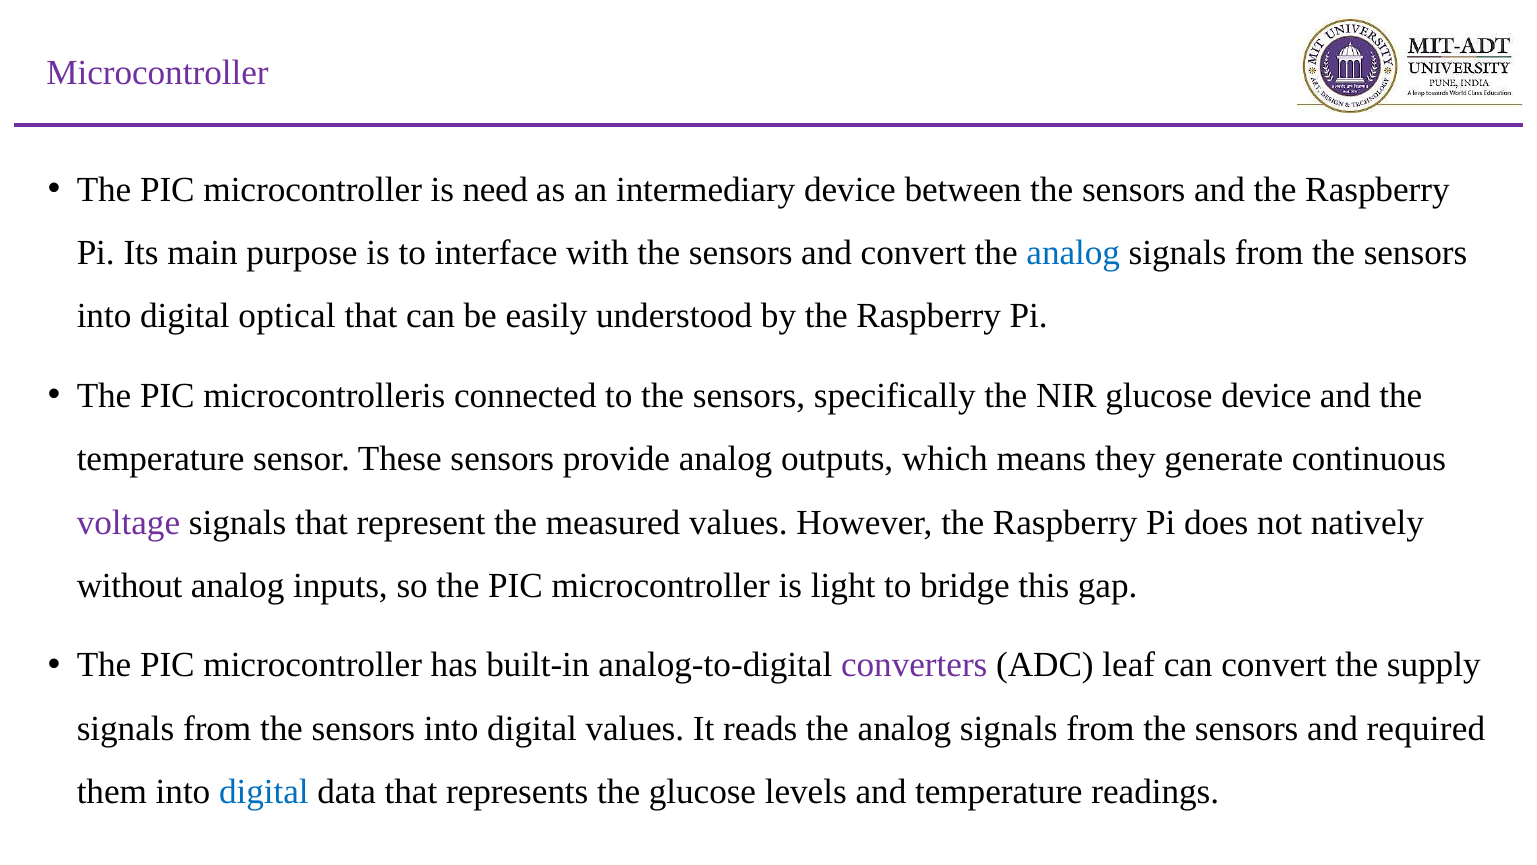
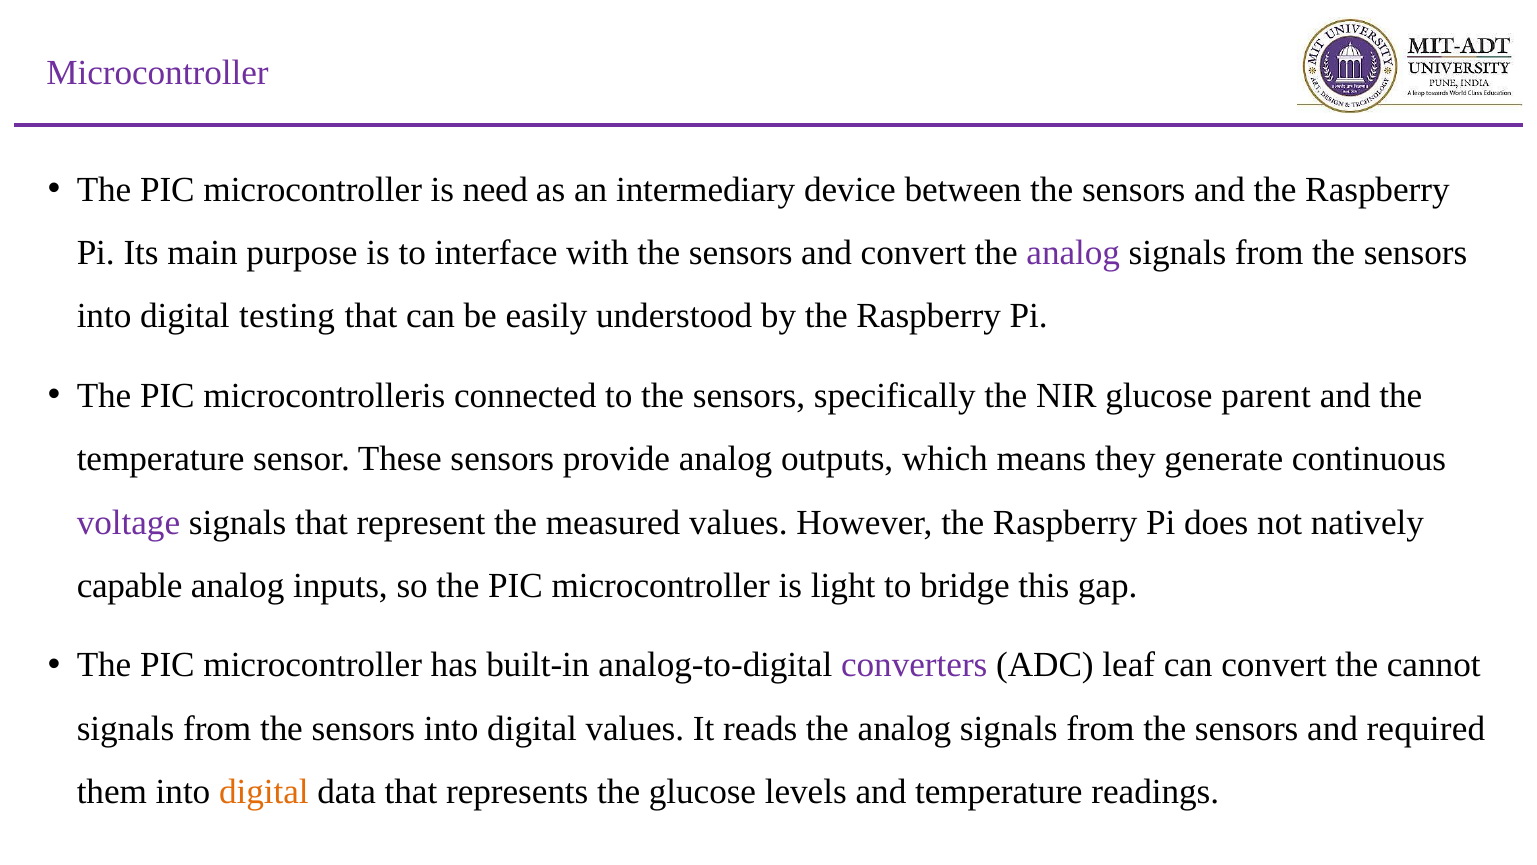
analog at (1073, 253) colour: blue -> purple
optical: optical -> testing
glucose device: device -> parent
without: without -> capable
supply: supply -> cannot
digital at (264, 792) colour: blue -> orange
